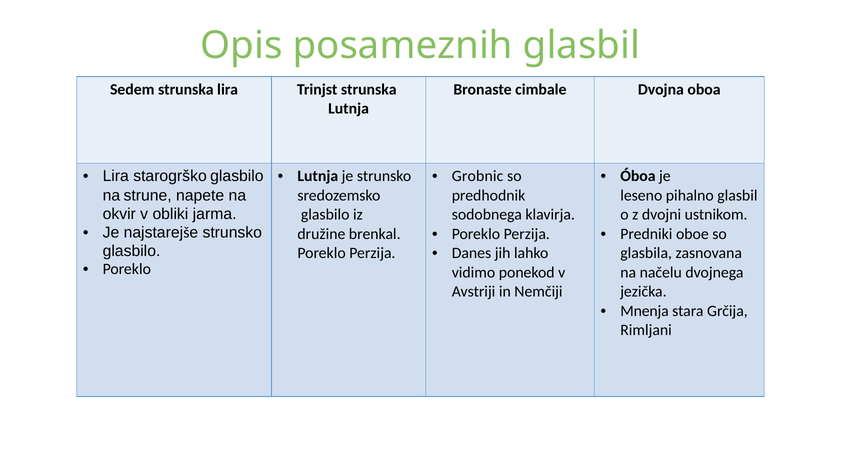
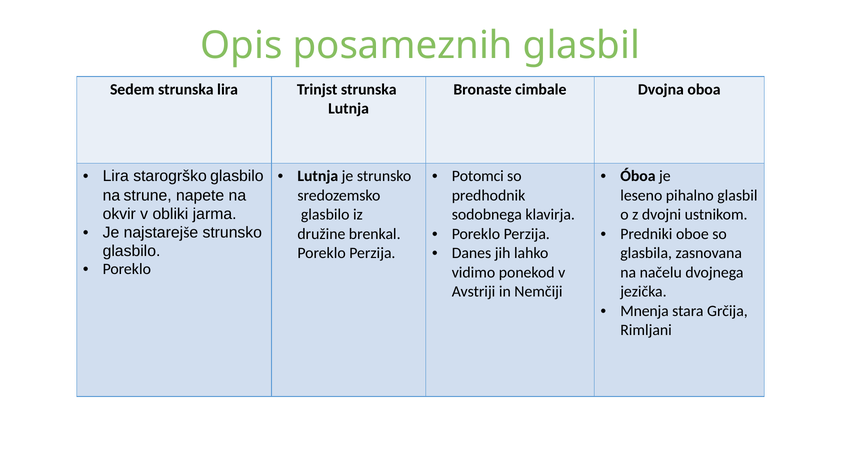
Grobnic: Grobnic -> Potomci
